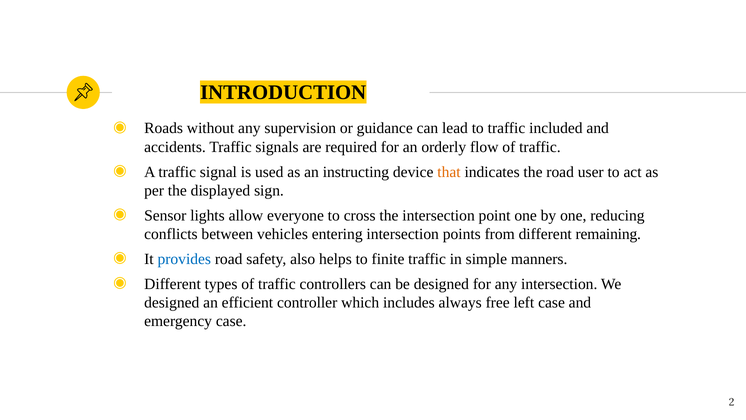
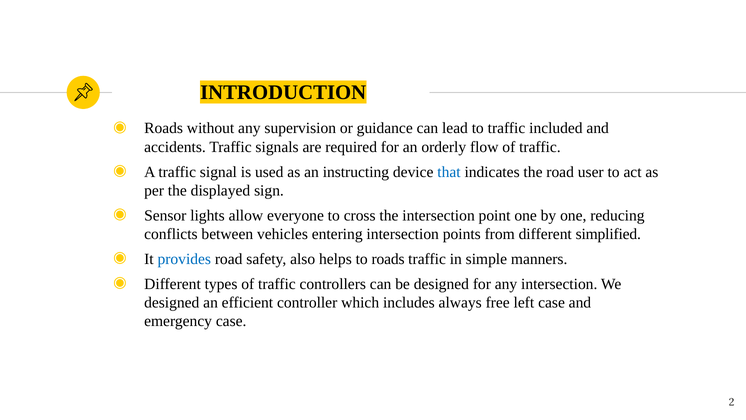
that colour: orange -> blue
remaining: remaining -> simplified
to finite: finite -> roads
